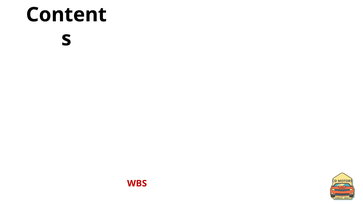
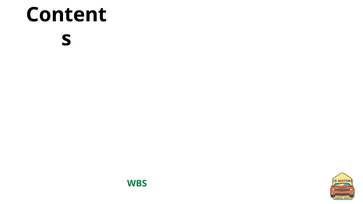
WBS colour: red -> green
